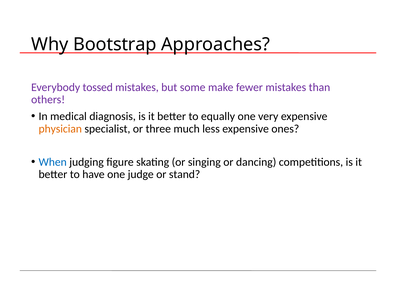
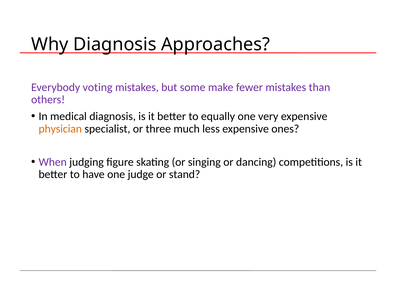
Why Bootstrap: Bootstrap -> Diagnosis
tossed: tossed -> voting
When colour: blue -> purple
